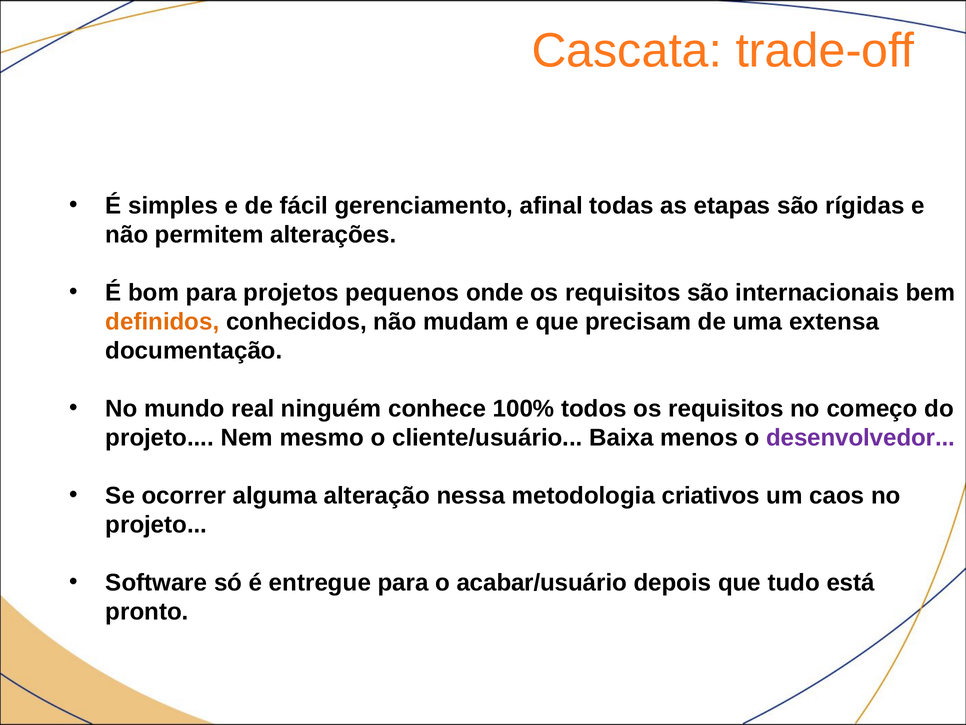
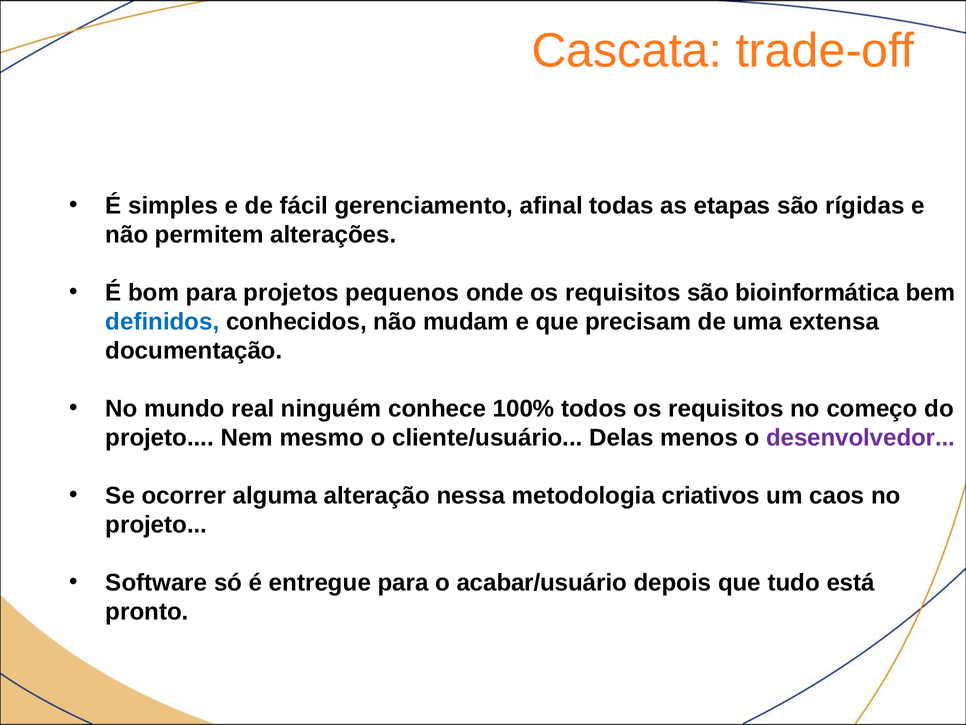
internacionais: internacionais -> bioinformática
definidos colour: orange -> blue
Baixa: Baixa -> Delas
